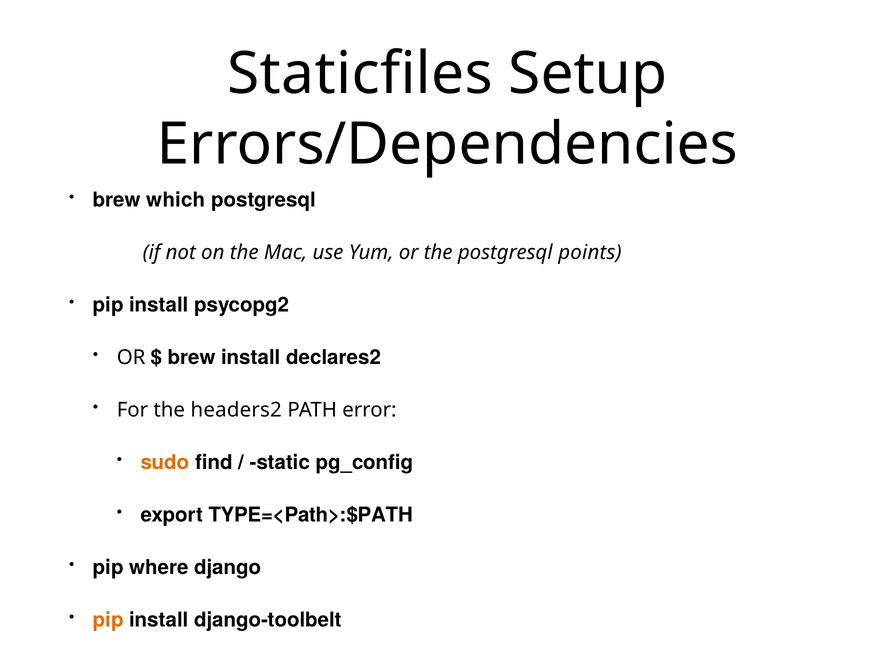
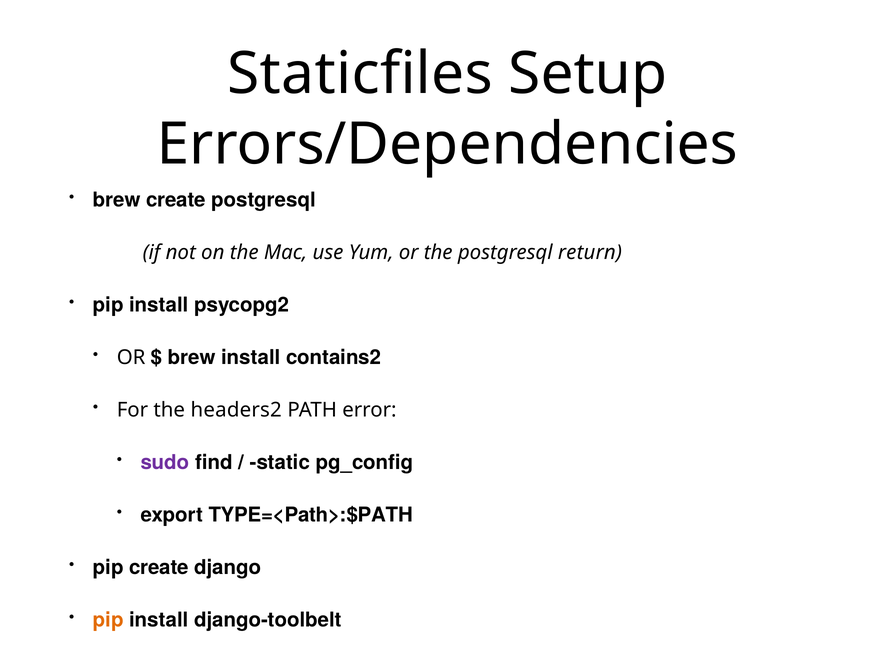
brew which: which -> create
points: points -> return
declares2: declares2 -> contains2
sudo colour: orange -> purple
pip where: where -> create
